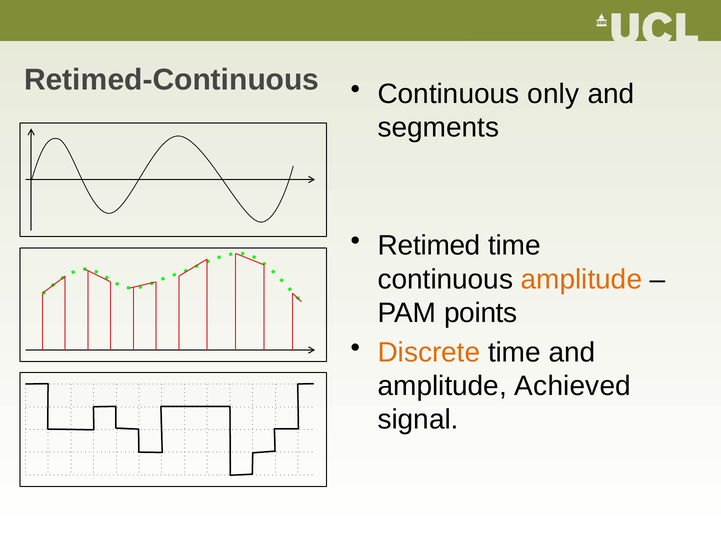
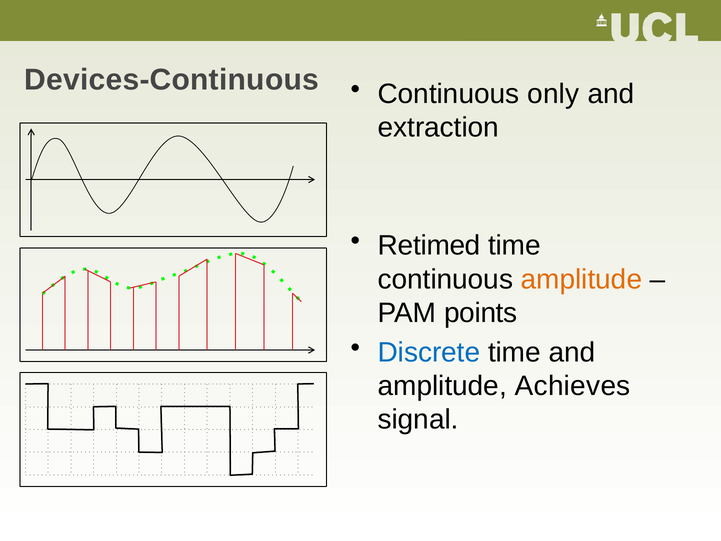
Retimed-Continuous: Retimed-Continuous -> Devices-Continuous
segments: segments -> extraction
Discrete colour: orange -> blue
Achieved: Achieved -> Achieves
